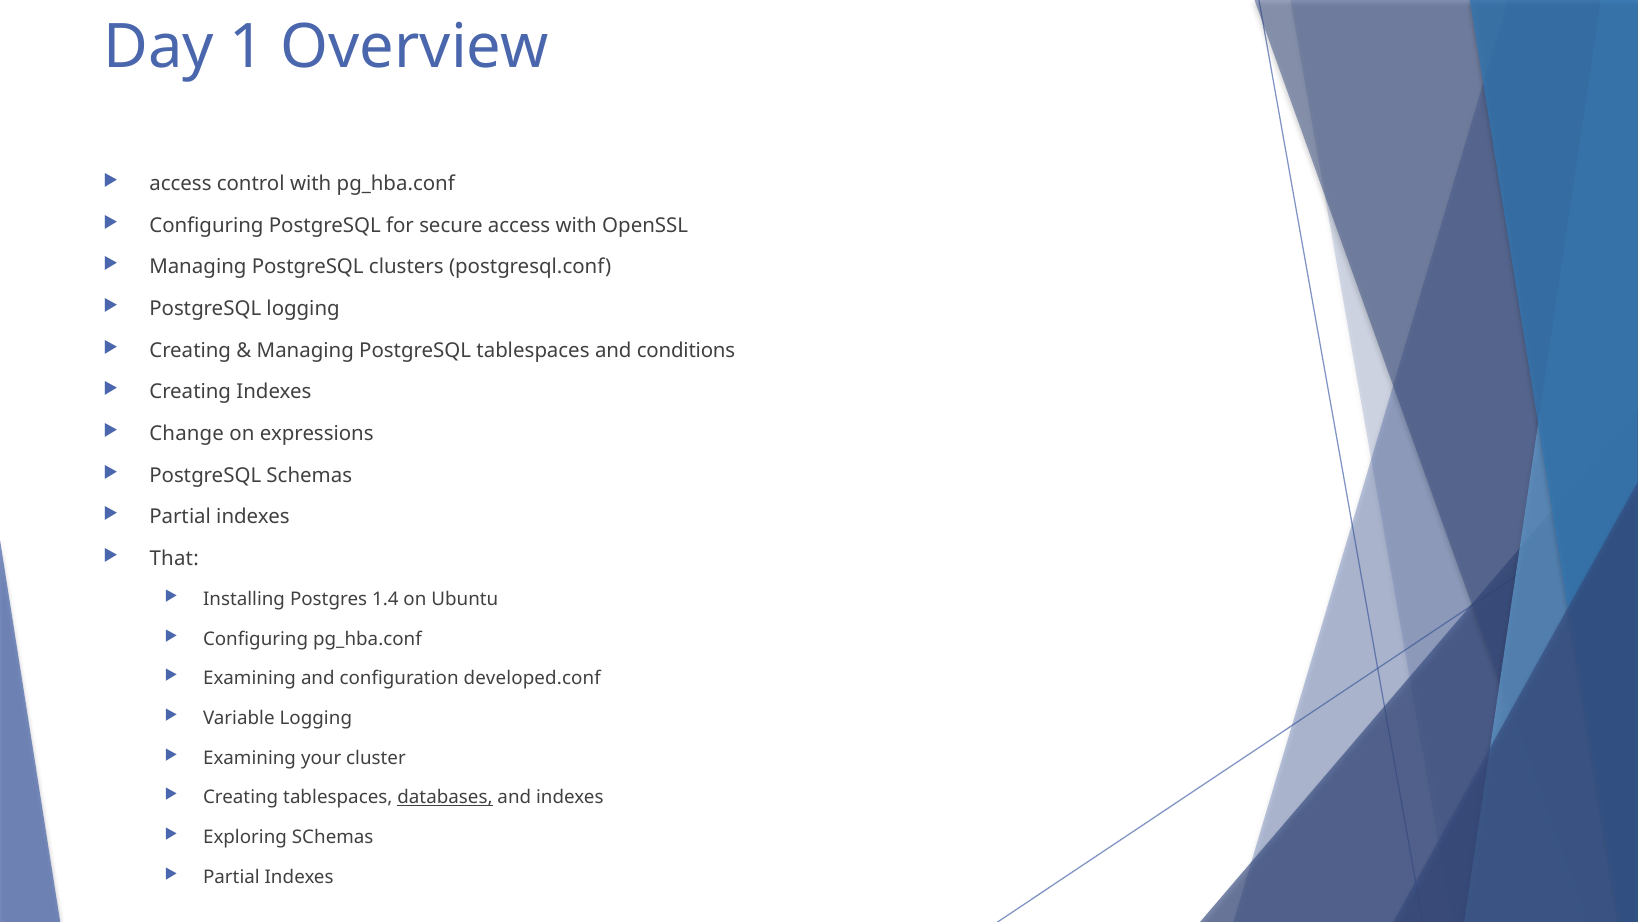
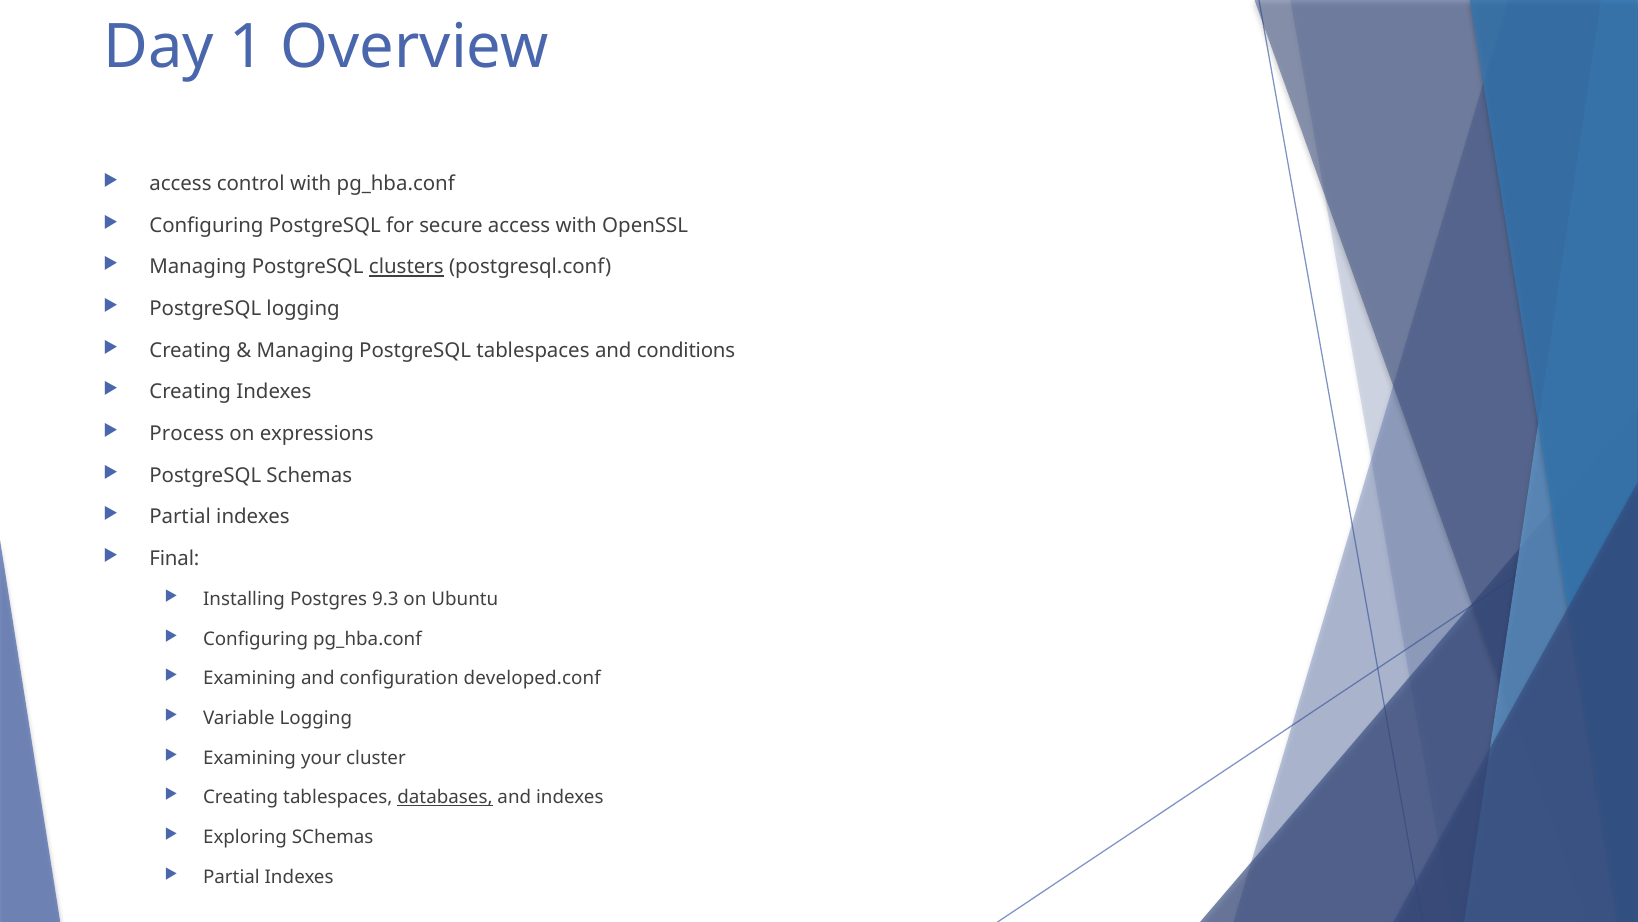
clusters underline: none -> present
Change: Change -> Process
That: That -> Final
1.4: 1.4 -> 9.3
